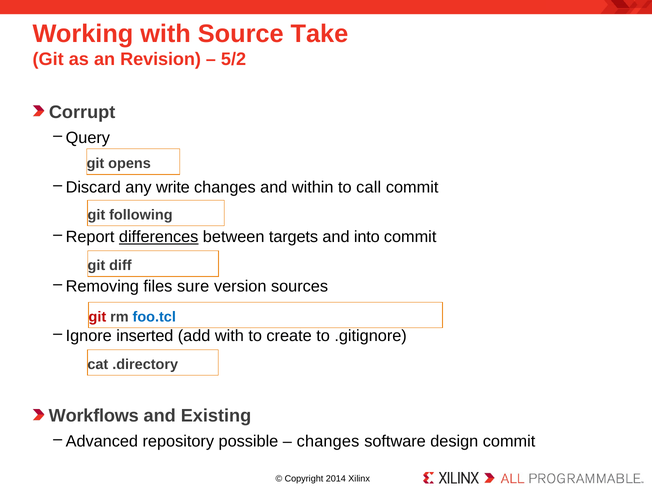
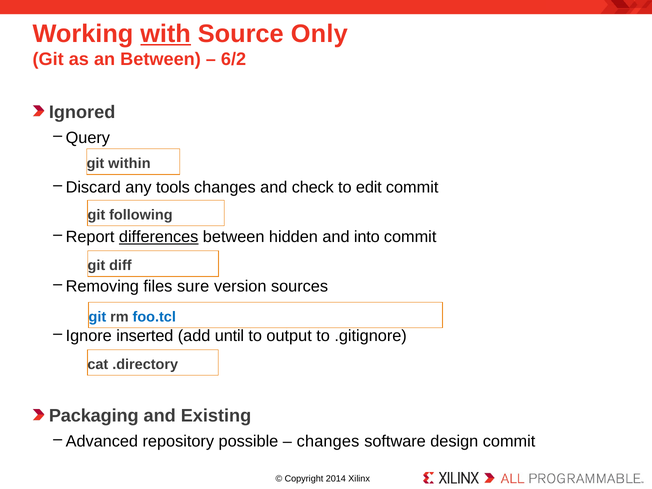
with at (166, 34) underline: none -> present
Take: Take -> Only
an Revision: Revision -> Between
5/2: 5/2 -> 6/2
Corrupt: Corrupt -> Ignored
opens: opens -> within
write: write -> tools
within: within -> check
call: call -> edit
targets: targets -> hidden
git at (97, 317) colour: red -> blue
add with: with -> until
create: create -> output
Workflows: Workflows -> Packaging
